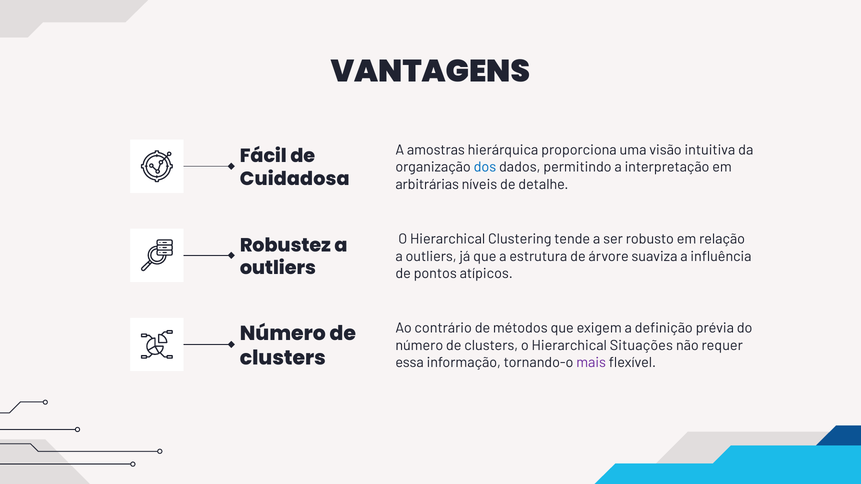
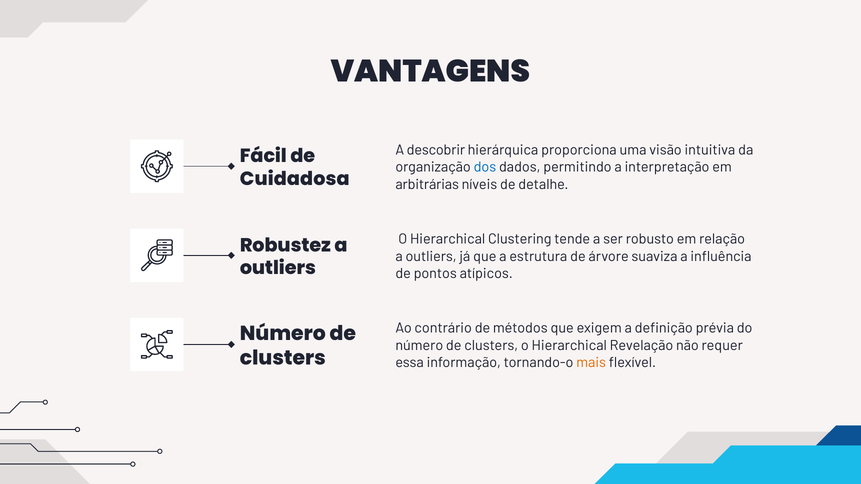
amostras: amostras -> descobrir
Situações: Situações -> Revelação
mais colour: purple -> orange
